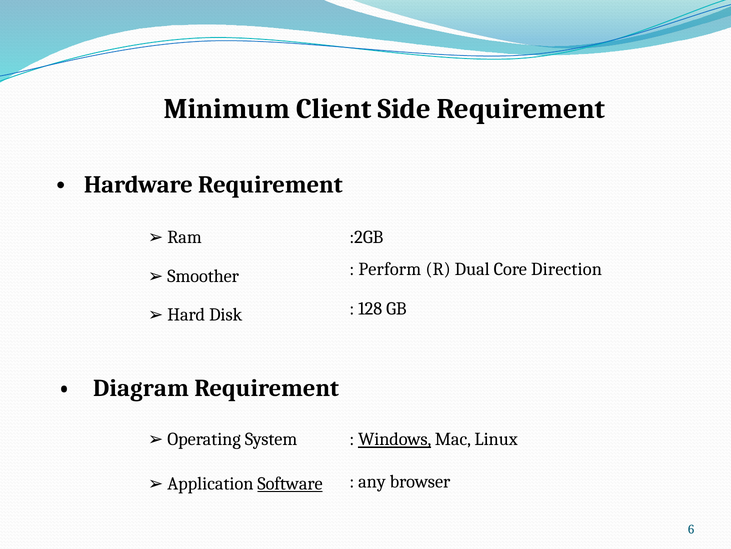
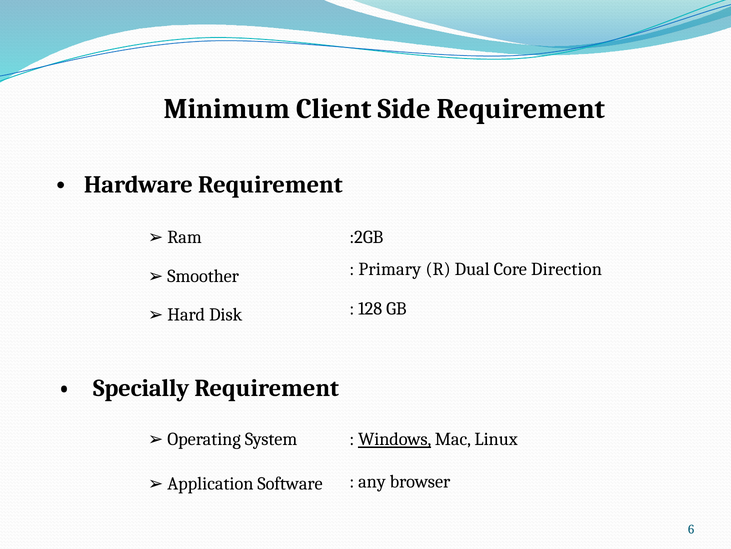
Perform: Perform -> Primary
Diagram: Diagram -> Specially
Software underline: present -> none
